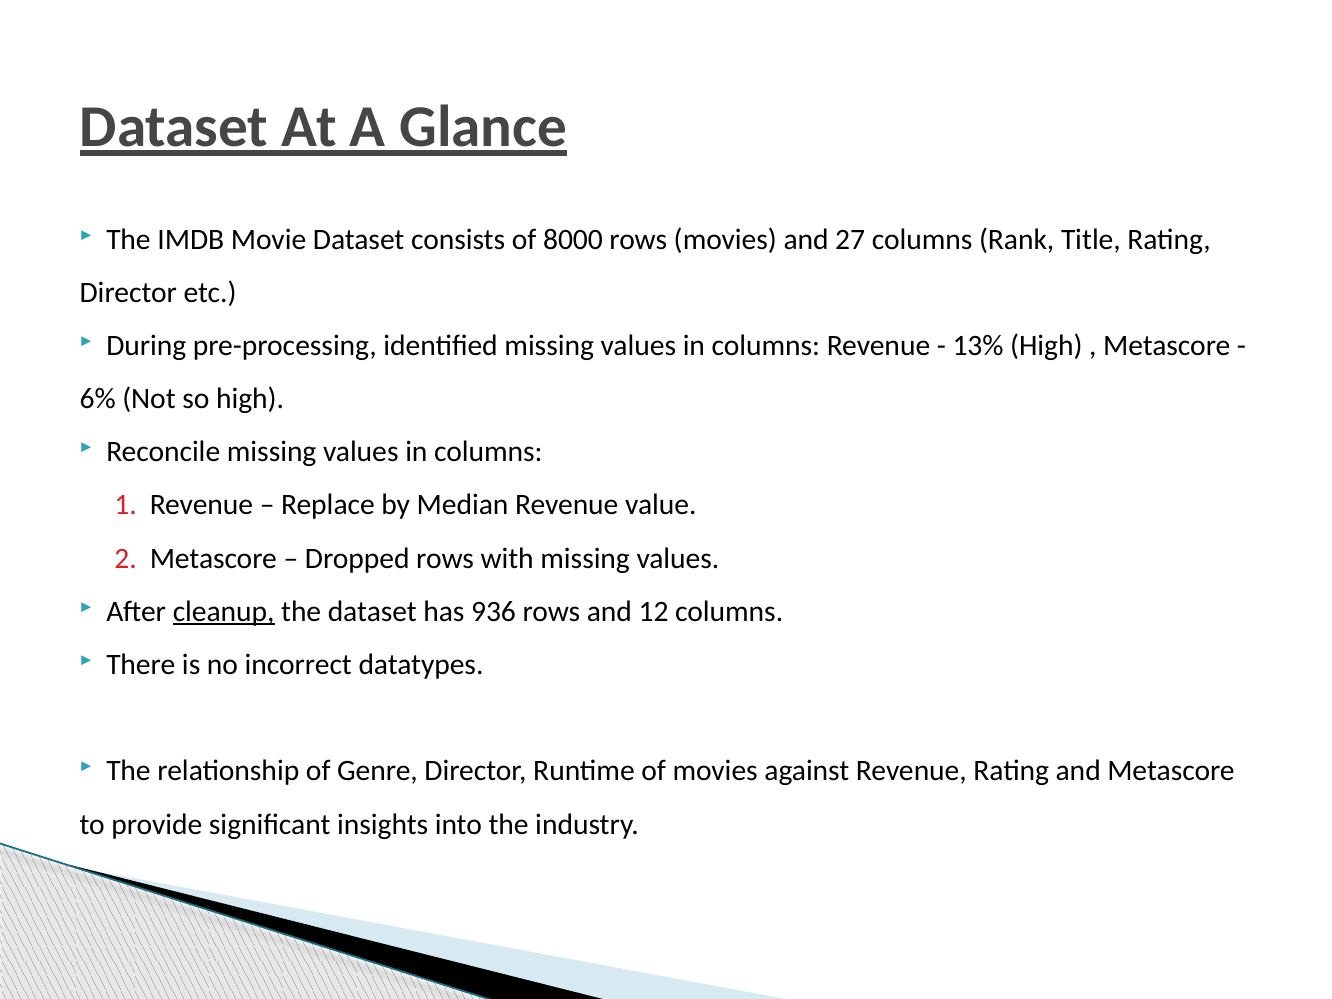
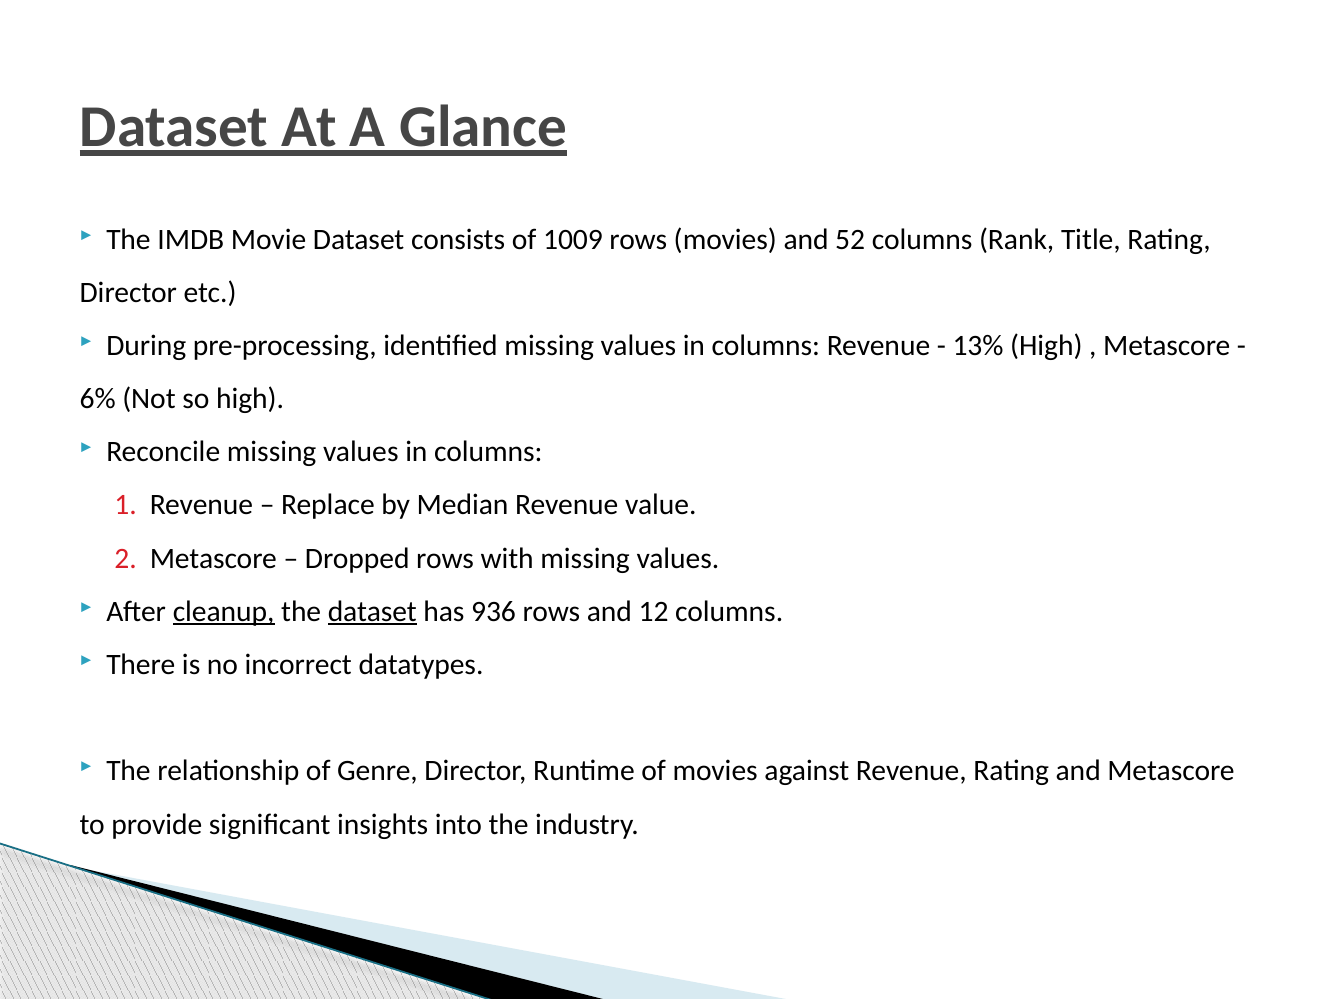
8000: 8000 -> 1009
27: 27 -> 52
dataset at (372, 612) underline: none -> present
